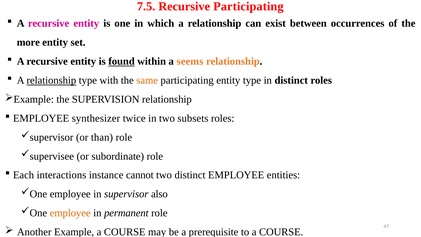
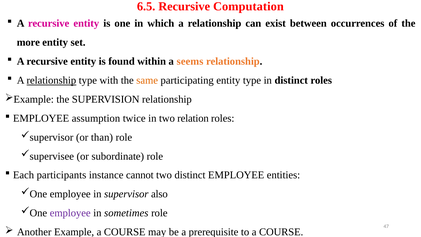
7.5: 7.5 -> 6.5
Recursive Participating: Participating -> Computation
found underline: present -> none
synthesizer: synthesizer -> assumption
subsets: subsets -> relation
interactions: interactions -> participants
employee at (70, 213) colour: orange -> purple
permanent: permanent -> sometimes
